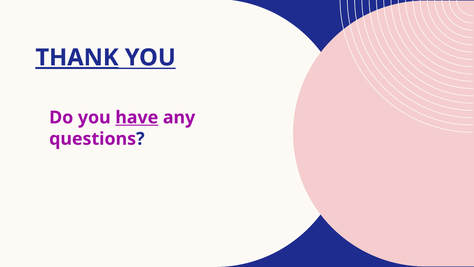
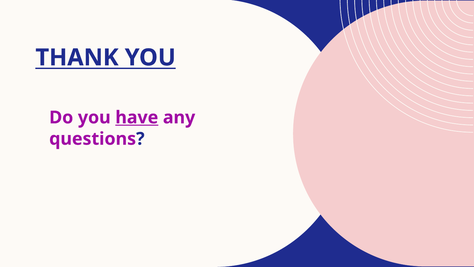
THANK underline: present -> none
